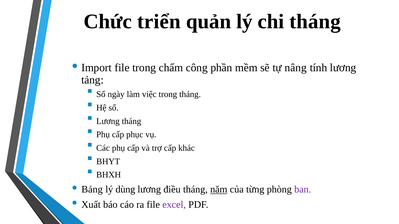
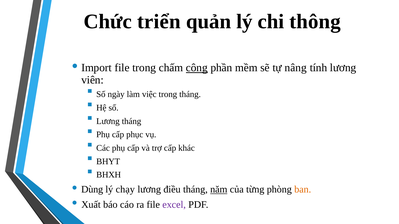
chi tháng: tháng -> thông
công underline: none -> present
tảng: tảng -> viên
Bảng: Bảng -> Dùng
dùng: dùng -> chạy
ban colour: purple -> orange
